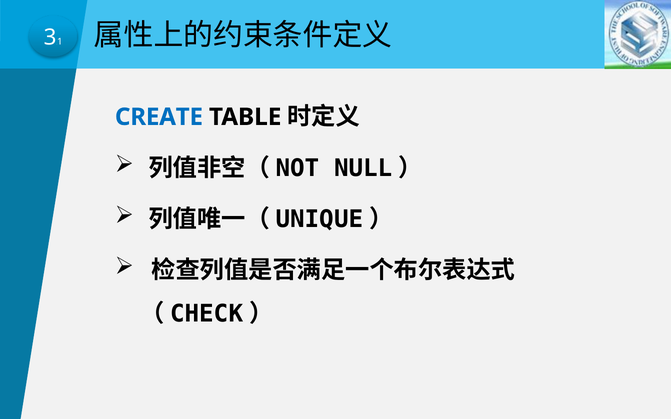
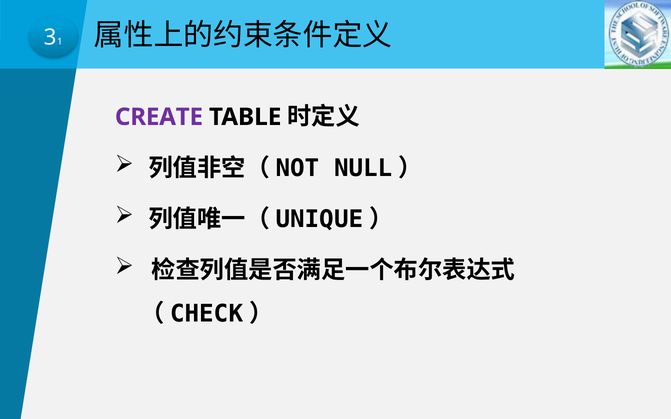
CREATE colour: blue -> purple
